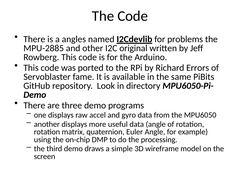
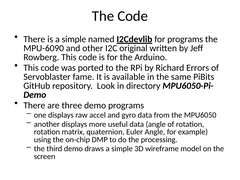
is a angles: angles -> simple
for problems: problems -> programs
MPU-2885: MPU-2885 -> MPU-6090
